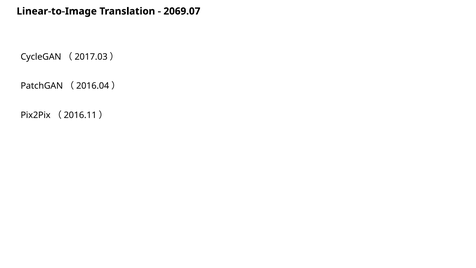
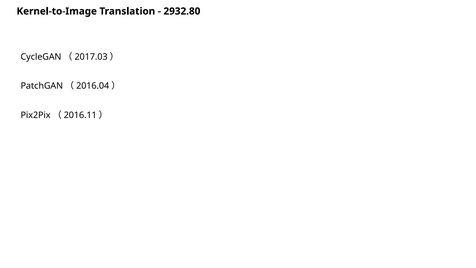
Linear-to-Image: Linear-to-Image -> Kernel-to-Image
2069.07: 2069.07 -> 2932.80
